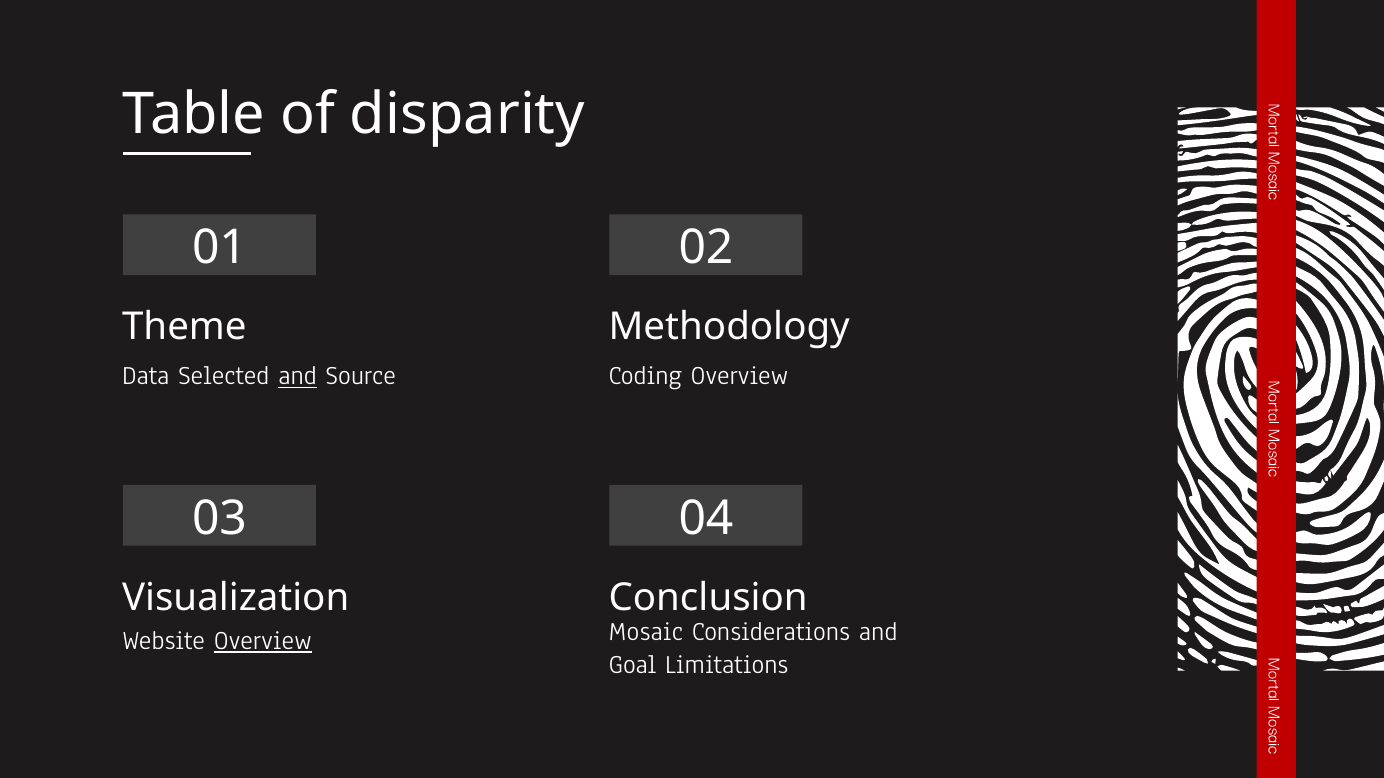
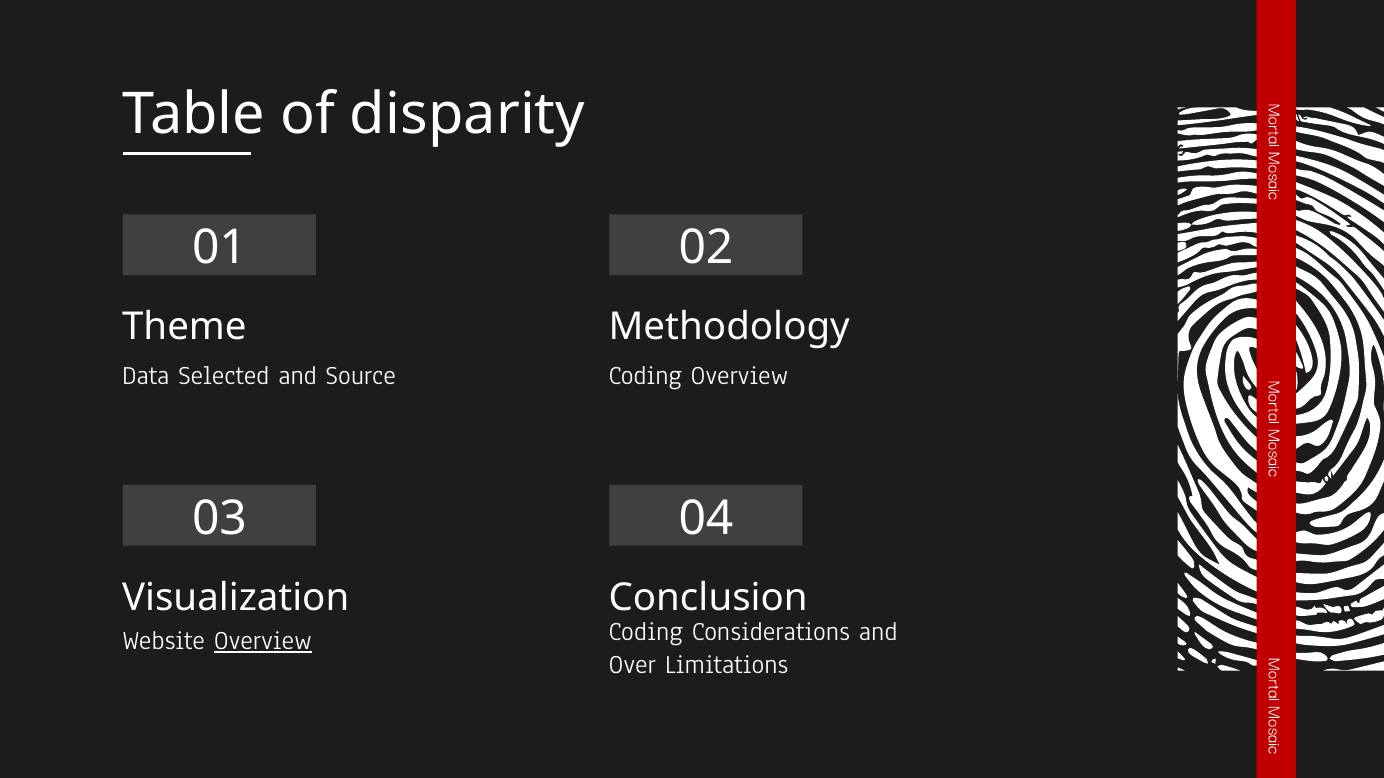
and at (298, 376) underline: present -> none
Mosaic at (646, 632): Mosaic -> Coding
Goal: Goal -> Over
